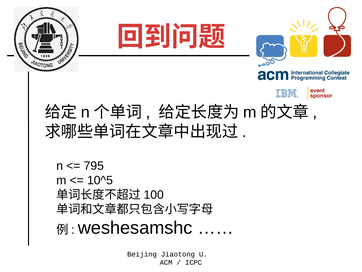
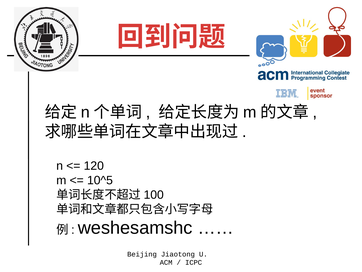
795: 795 -> 120
